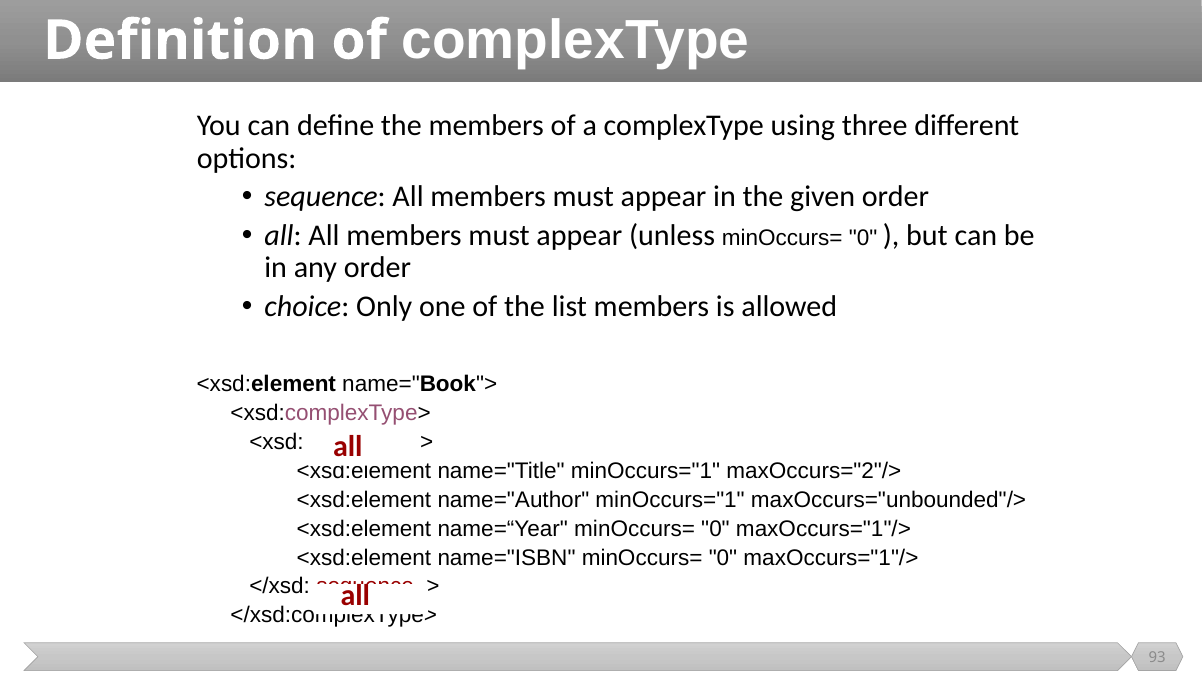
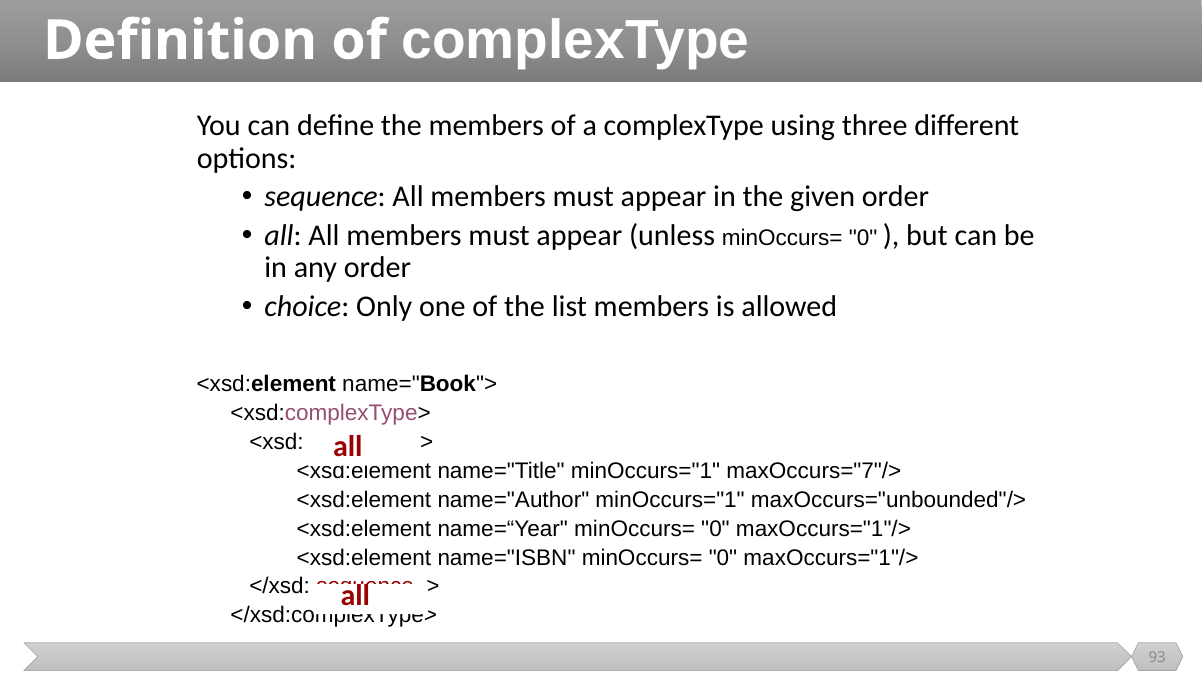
maxOccurs="2"/>: maxOccurs="2"/> -> maxOccurs="7"/>
